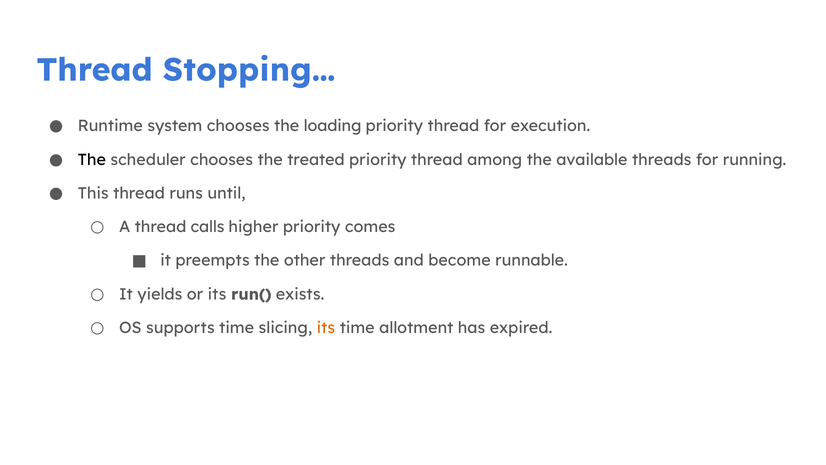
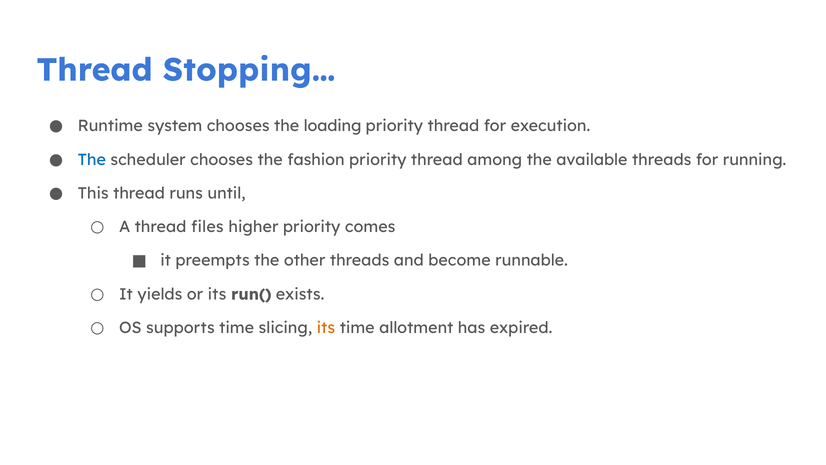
The at (92, 160) colour: black -> blue
treated: treated -> fashion
calls: calls -> files
